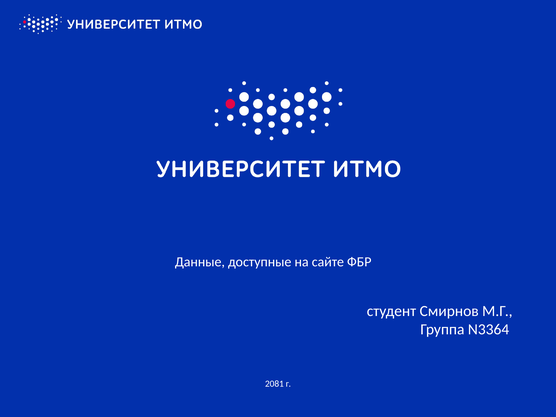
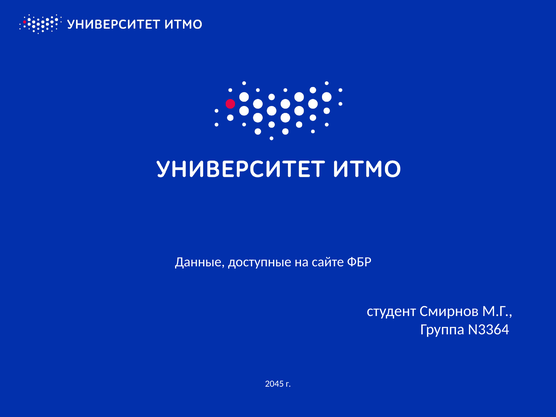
2081: 2081 -> 2045
